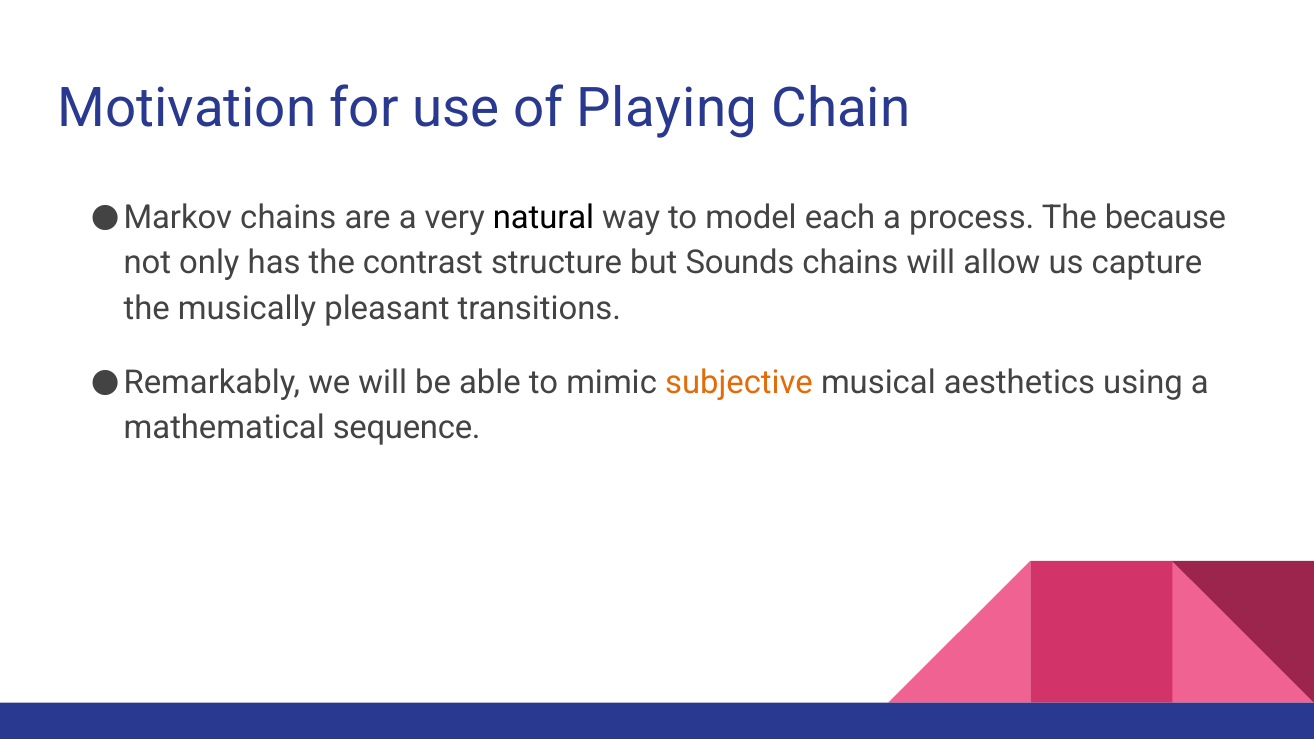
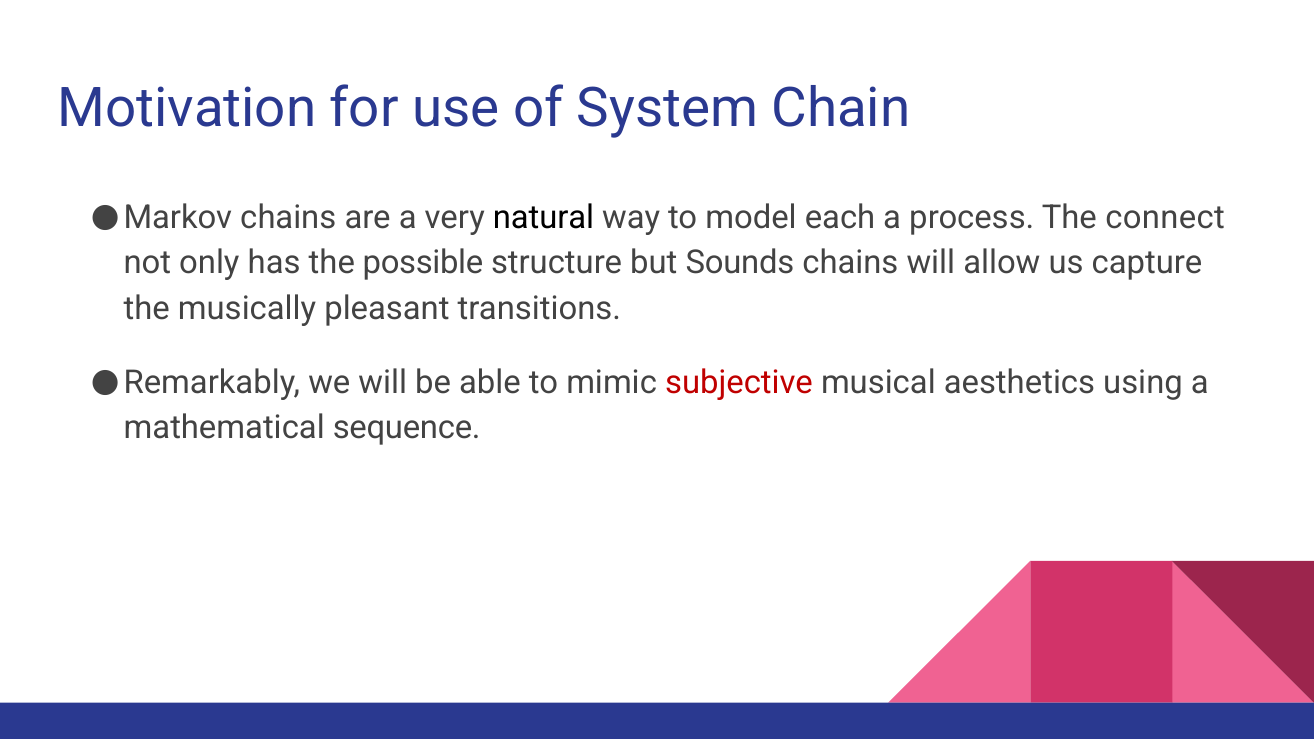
Playing: Playing -> System
because: because -> connect
contrast: contrast -> possible
subjective colour: orange -> red
